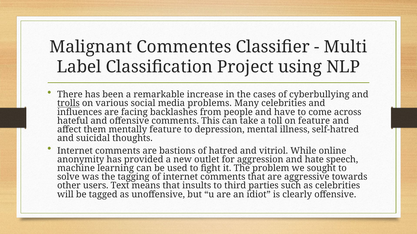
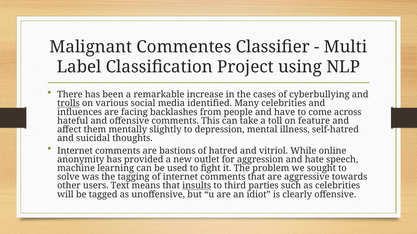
problems: problems -> identified
mentally feature: feature -> slightly
insults underline: none -> present
